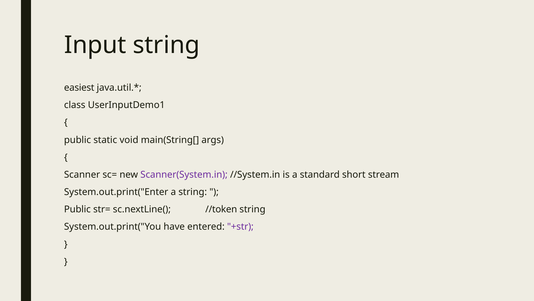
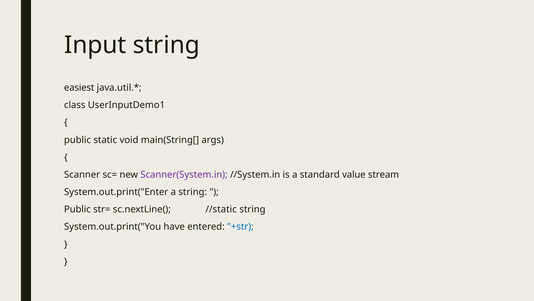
short: short -> value
//token: //token -> //static
+str colour: purple -> blue
